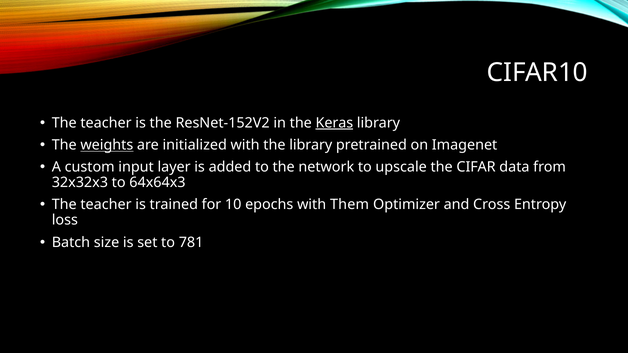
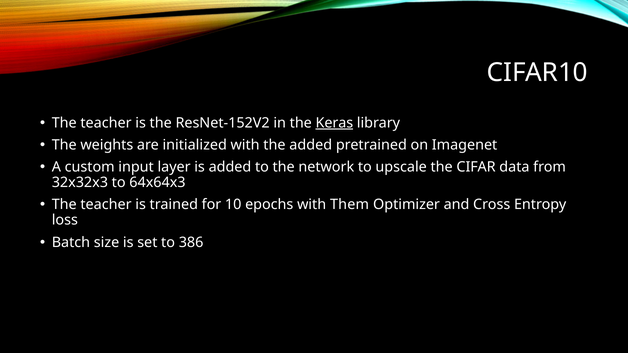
weights underline: present -> none
the library: library -> added
781: 781 -> 386
